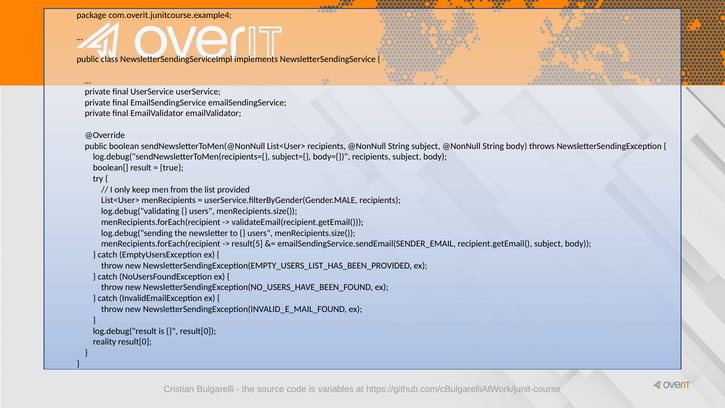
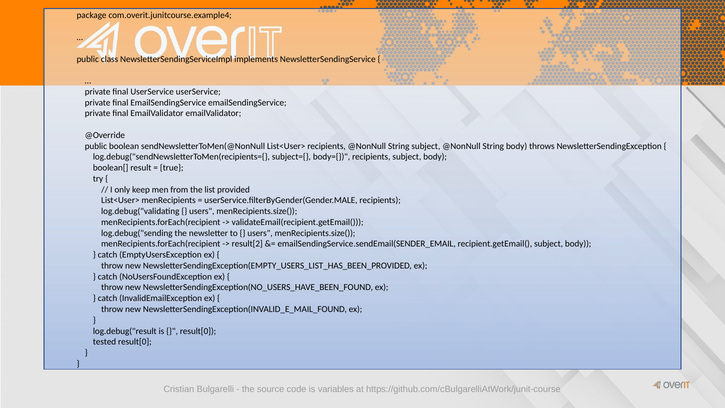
result[5: result[5 -> result[2
reality: reality -> tested
